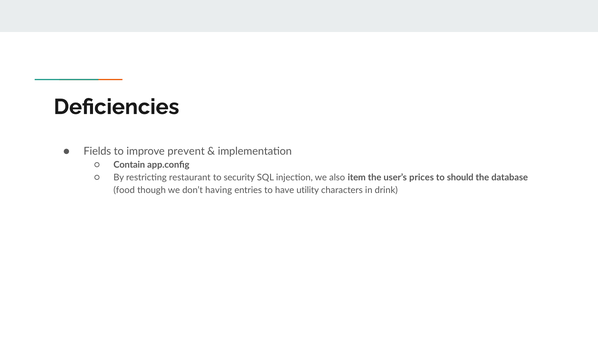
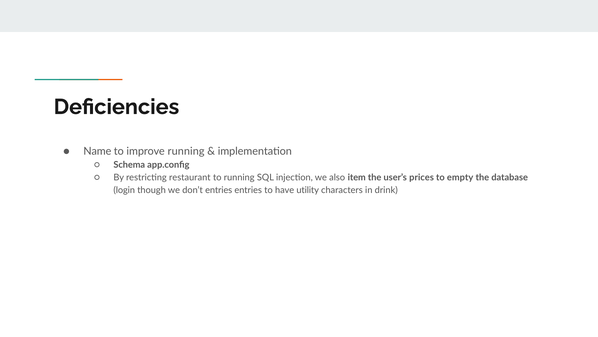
Fields: Fields -> Name
improve prevent: prevent -> running
Contain: Contain -> Schema
to security: security -> running
should: should -> empty
food: food -> login
don’t having: having -> entries
